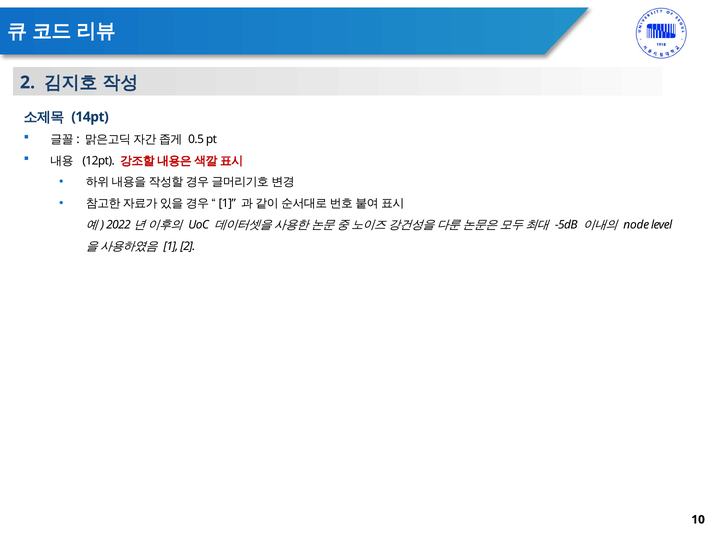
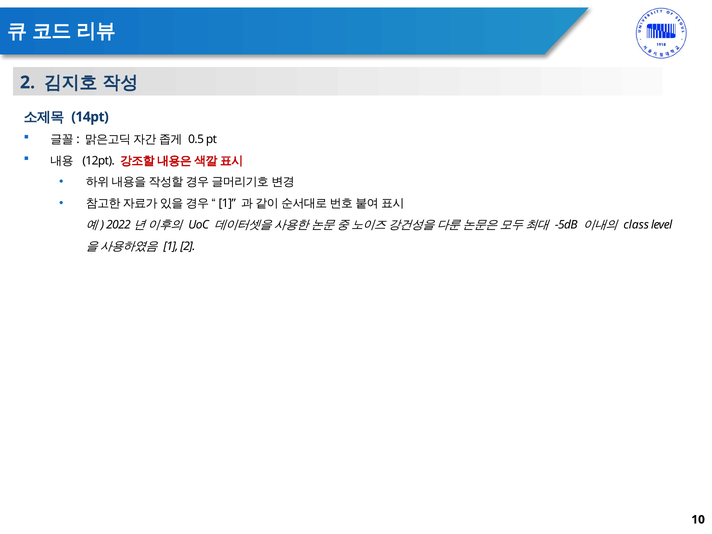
node: node -> class
